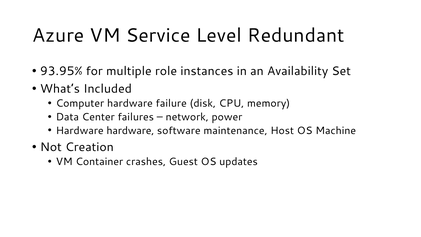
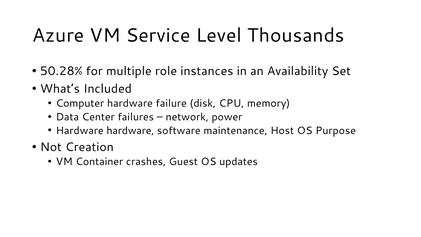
Redundant: Redundant -> Thousands
93.95%: 93.95% -> 50.28%
Machine: Machine -> Purpose
